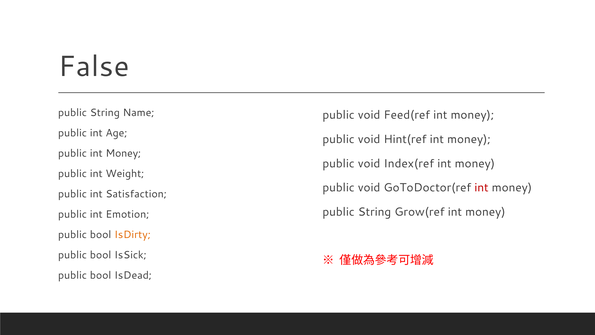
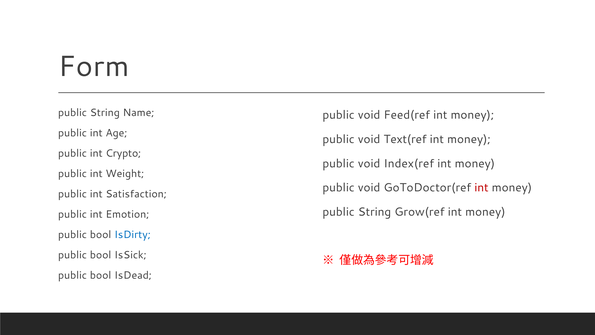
False: False -> Form
Hint(ref: Hint(ref -> Text(ref
public int Money: Money -> Crypto
IsDirty colour: orange -> blue
